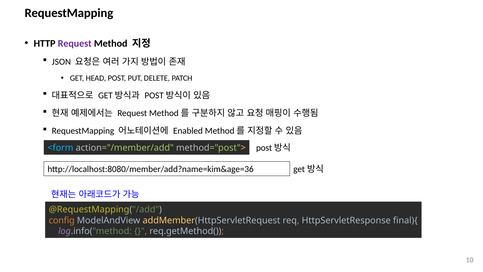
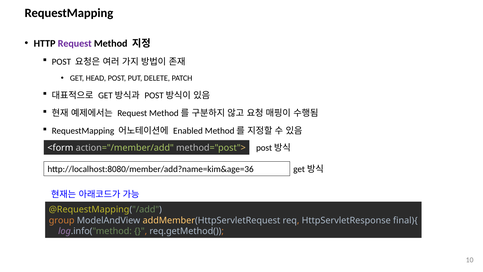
JSON at (61, 62): JSON -> POST
<form colour: light blue -> white
config: config -> group
